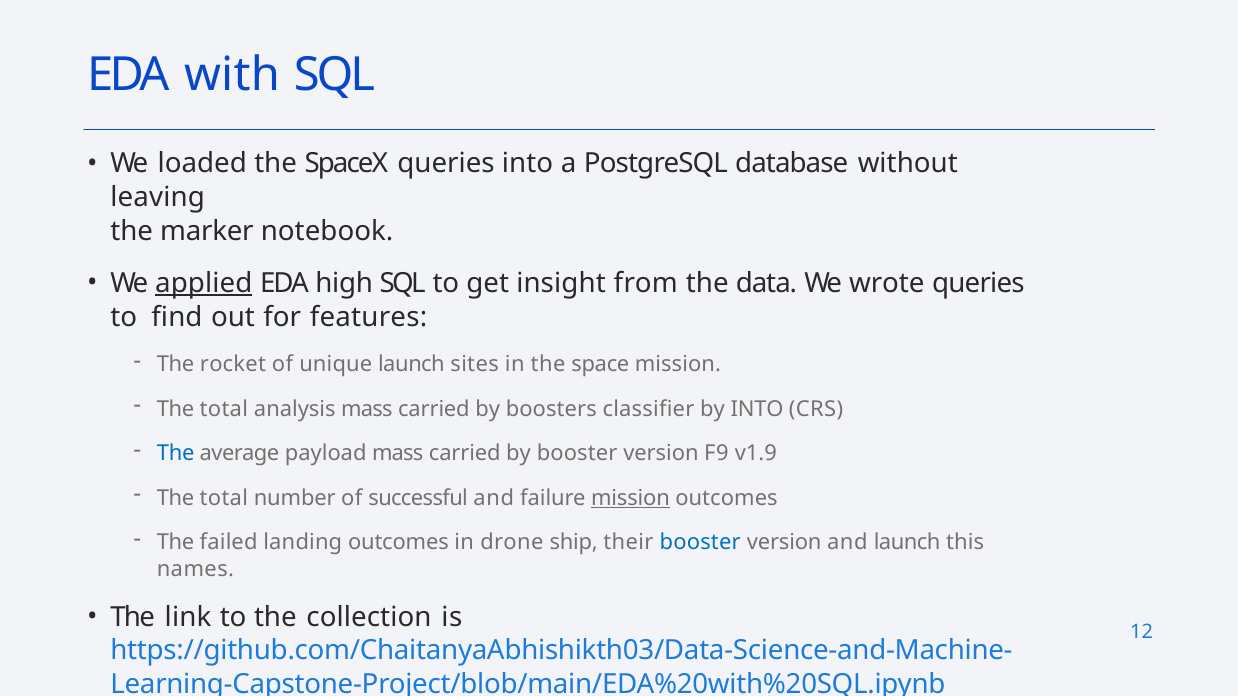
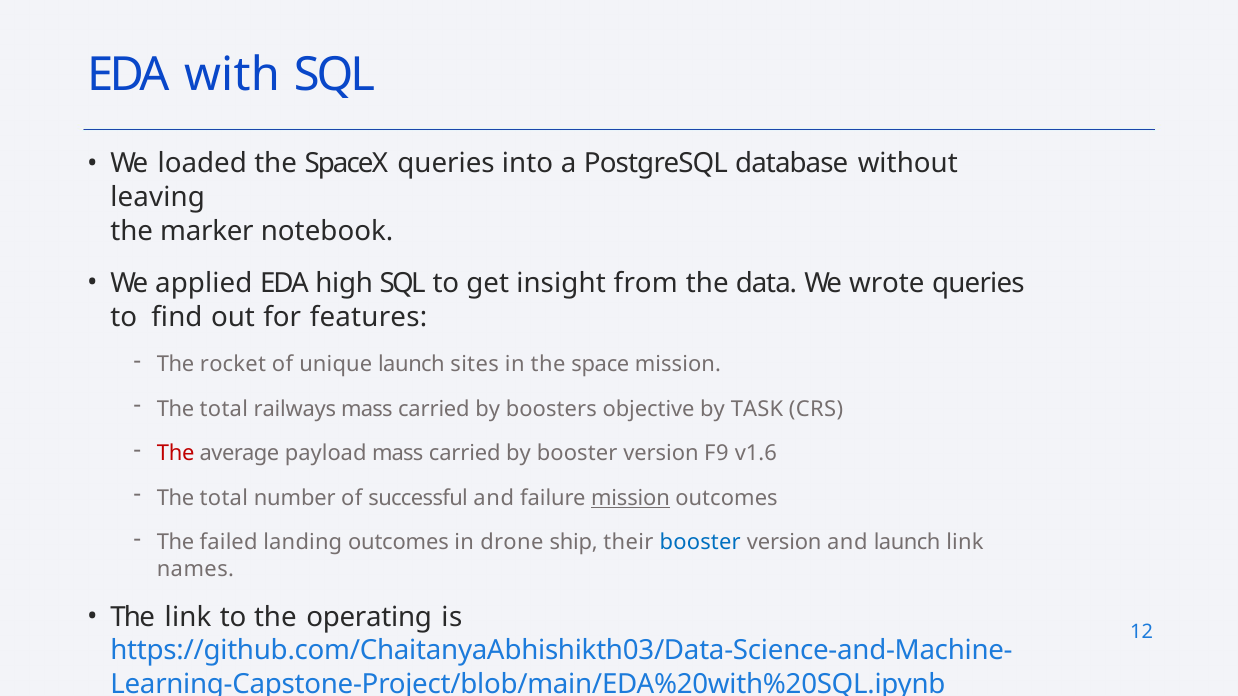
applied underline: present -> none
analysis: analysis -> railways
classifier: classifier -> objective
by INTO: INTO -> TASK
The at (176, 454) colour: blue -> red
v1.9: v1.9 -> v1.6
launch this: this -> link
collection: collection -> operating
